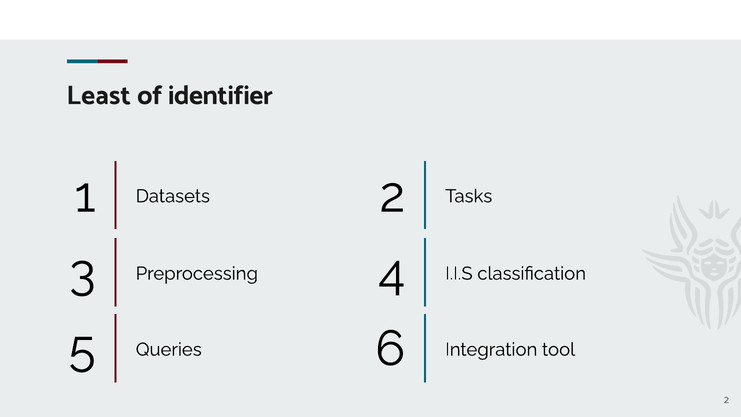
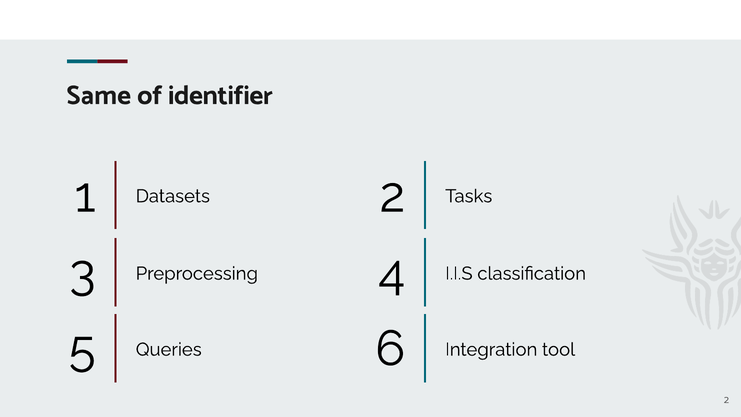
Least: Least -> Same
